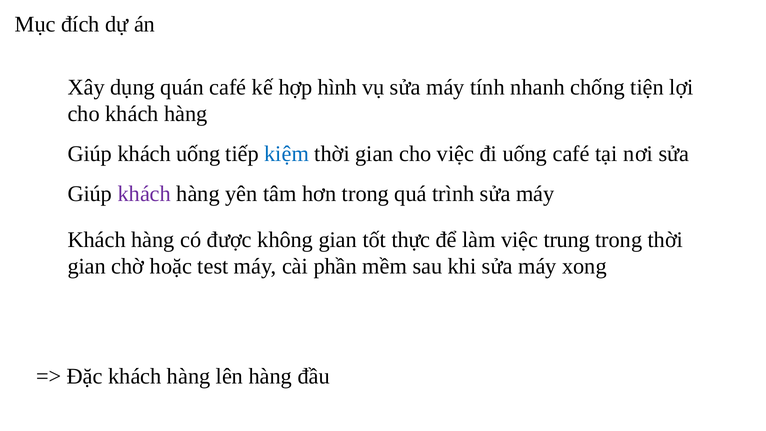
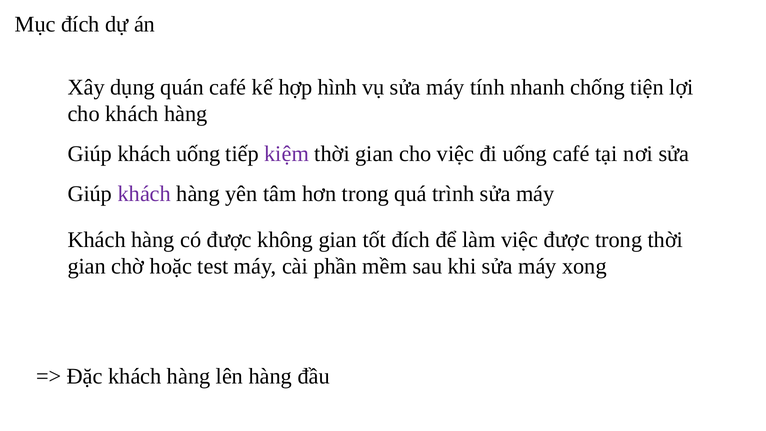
kiệm colour: blue -> purple
tốt thực: thực -> đích
việc trung: trung -> được
